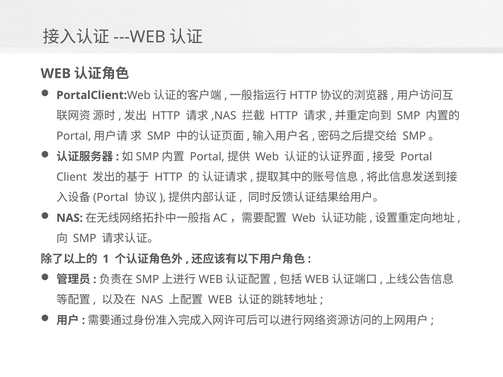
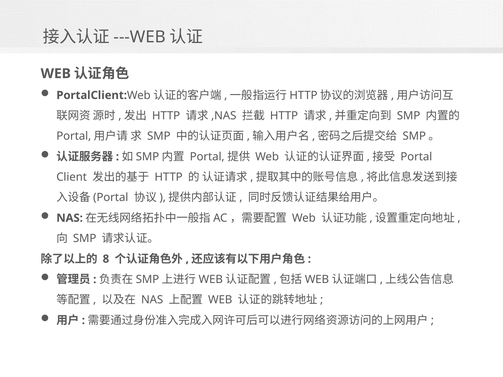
1: 1 -> 8
